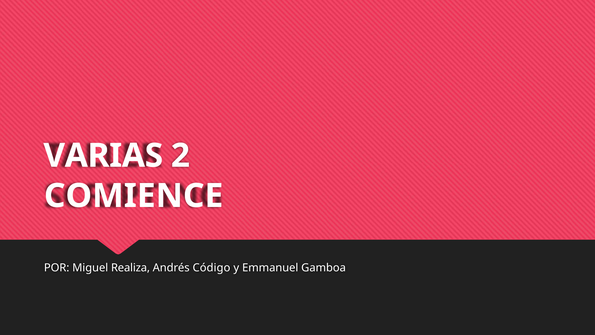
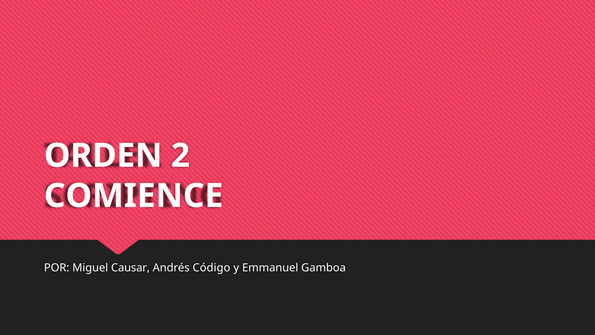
VARIAS: VARIAS -> ORDEN
Realiza: Realiza -> Causar
